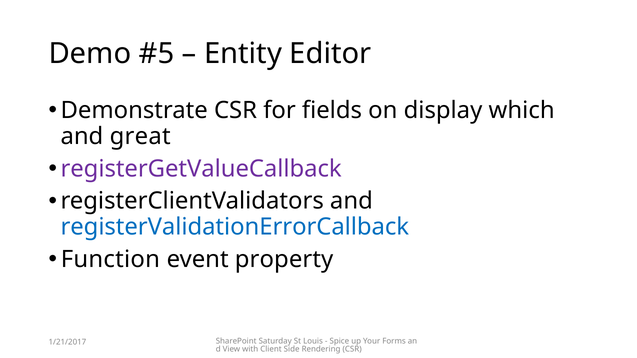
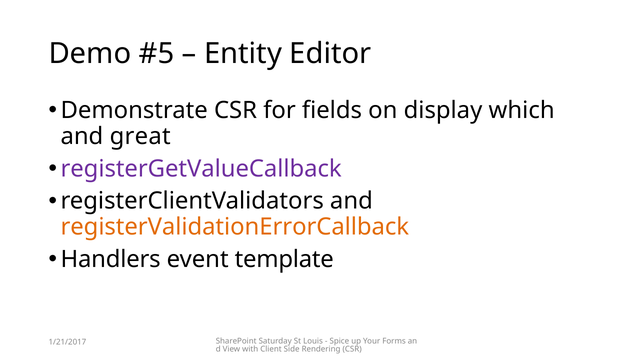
registerValidationErrorCallback colour: blue -> orange
Function: Function -> Handlers
property: property -> template
